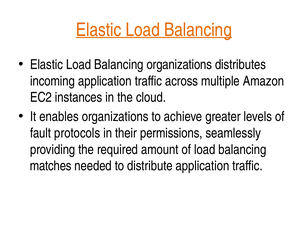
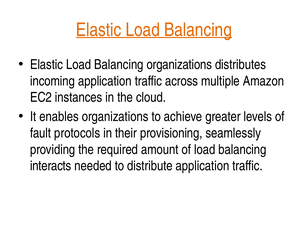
permissions: permissions -> provisioning
matches: matches -> interacts
